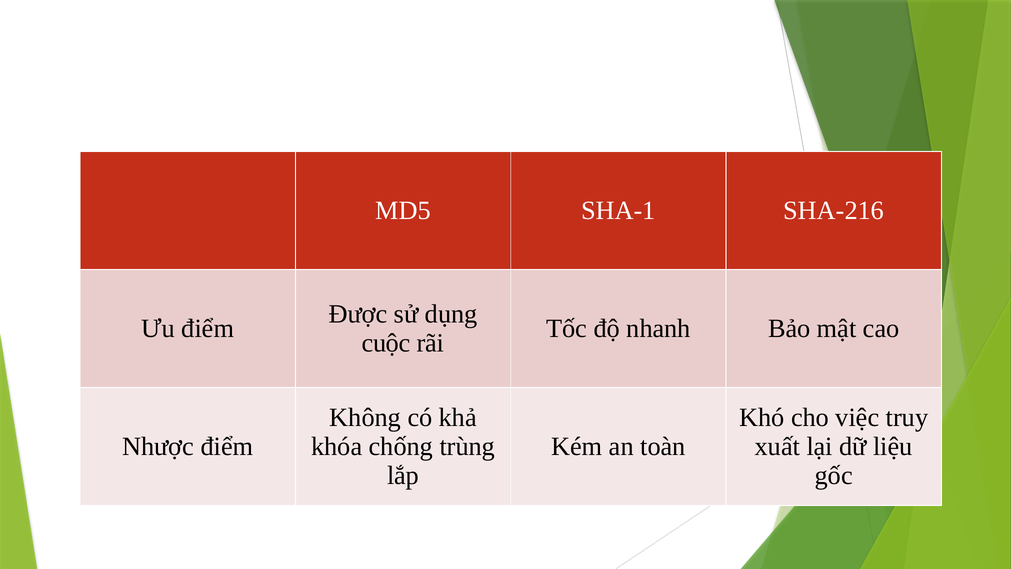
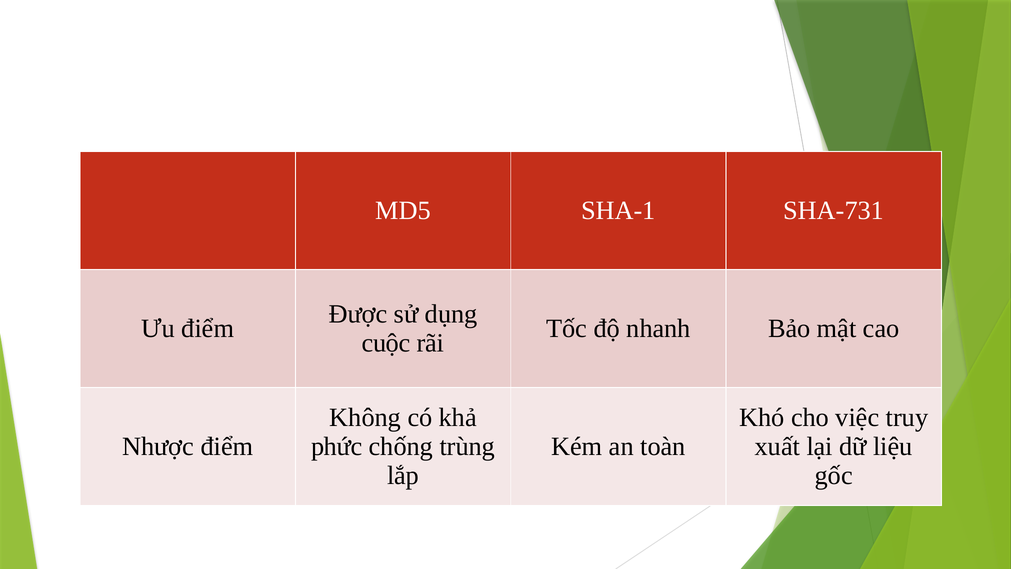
SHA-216: SHA-216 -> SHA-731
khóa: khóa -> phức
